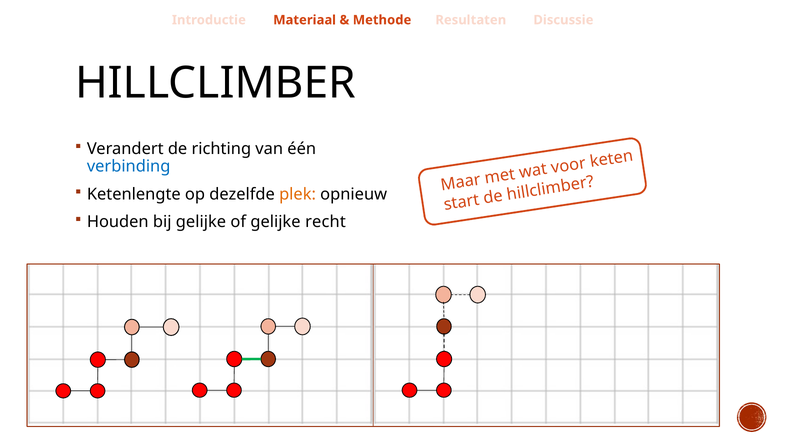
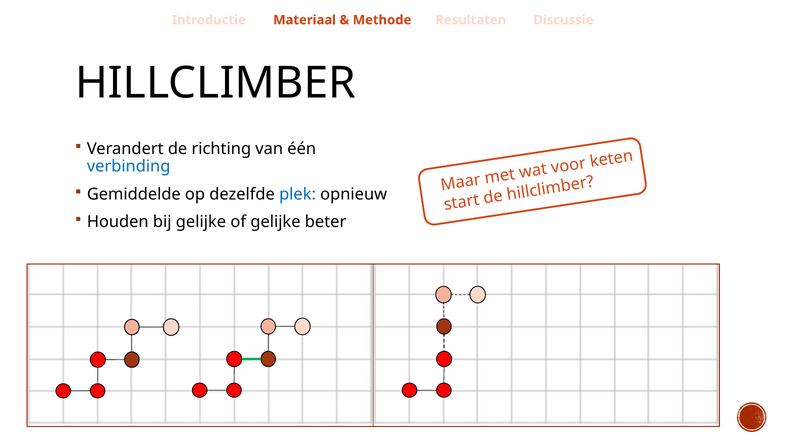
Ketenlengte: Ketenlengte -> Gemiddelde
plek colour: orange -> blue
recht: recht -> beter
